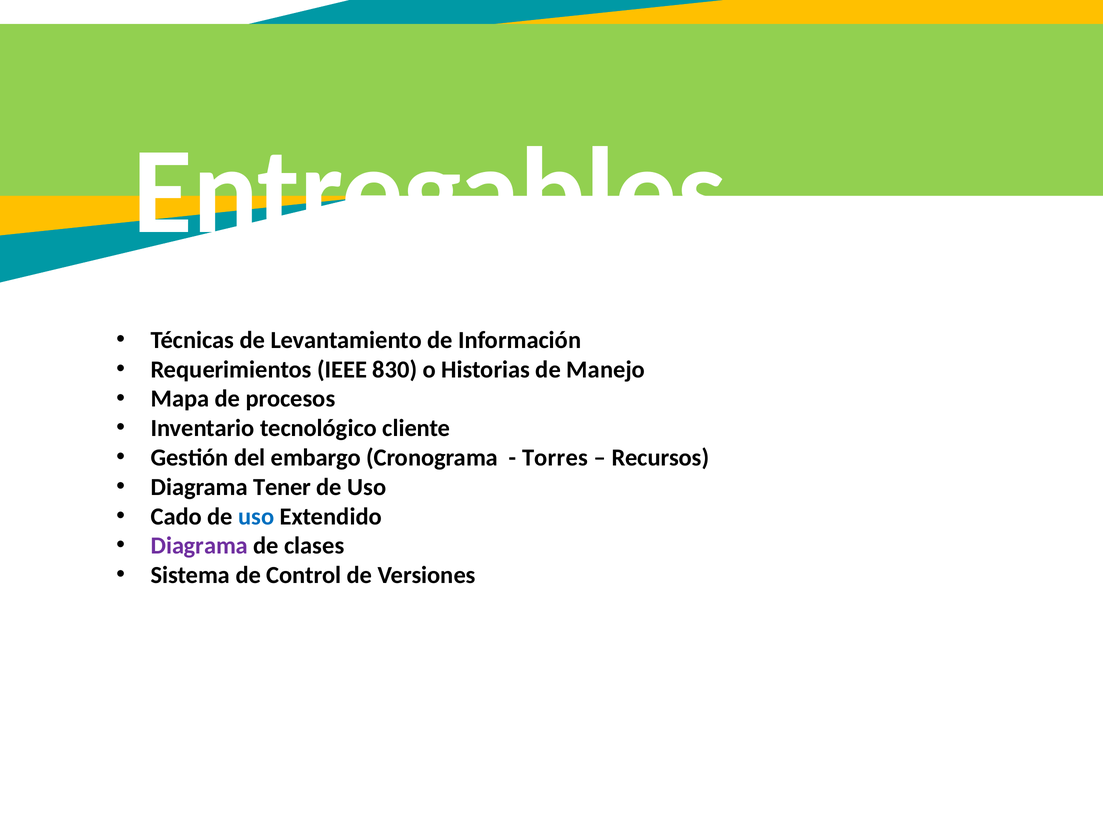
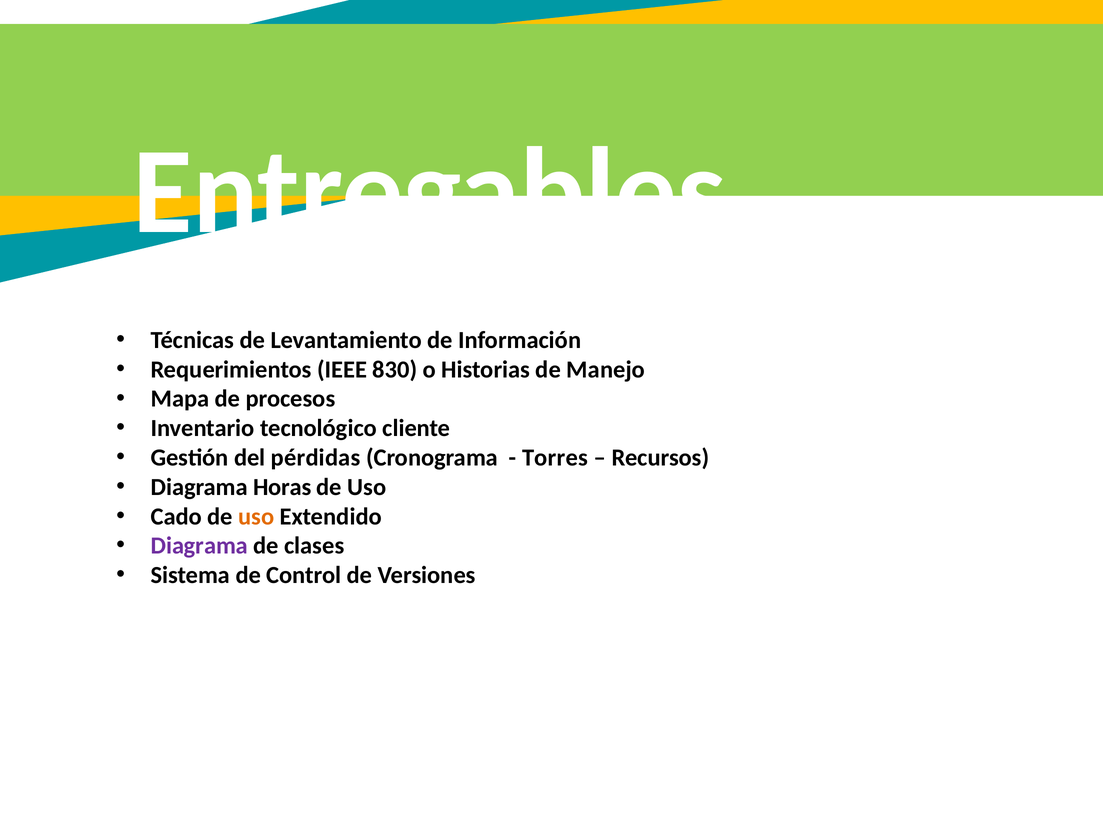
embargo: embargo -> pérdidas
Tener: Tener -> Horas
uso at (256, 517) colour: blue -> orange
